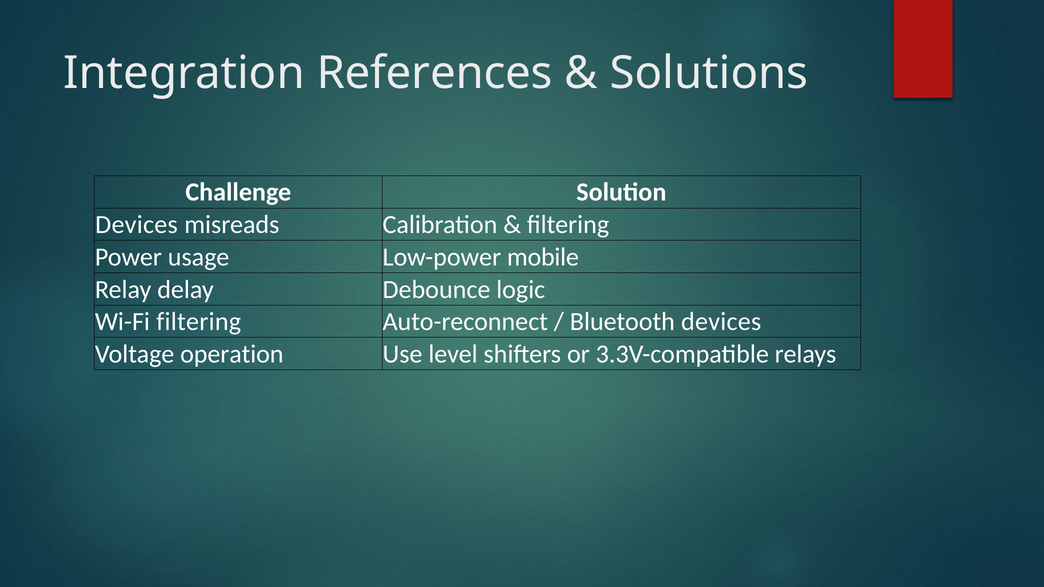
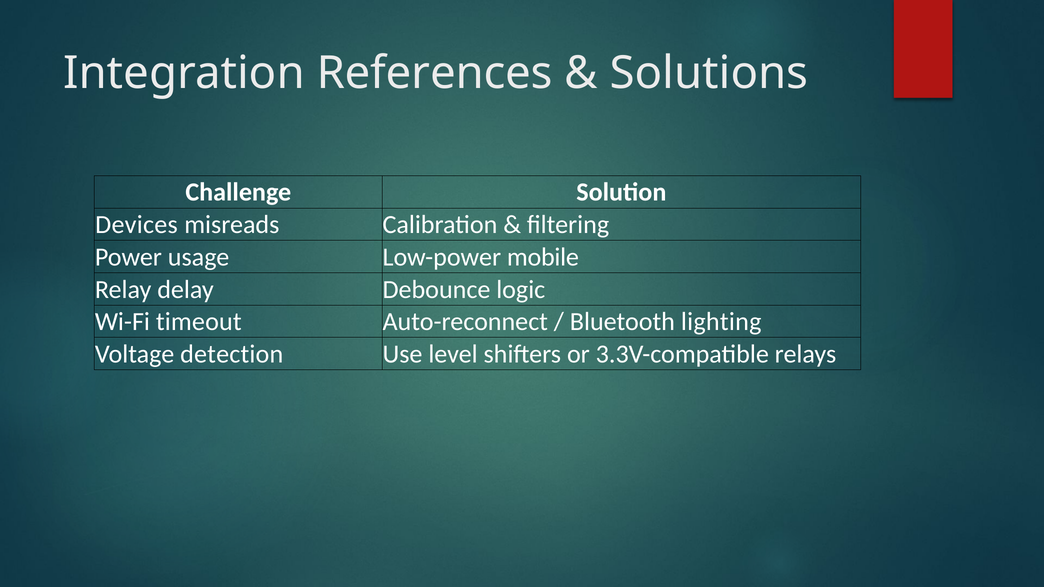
Wi-Fi filtering: filtering -> timeout
Bluetooth devices: devices -> lighting
operation: operation -> detection
